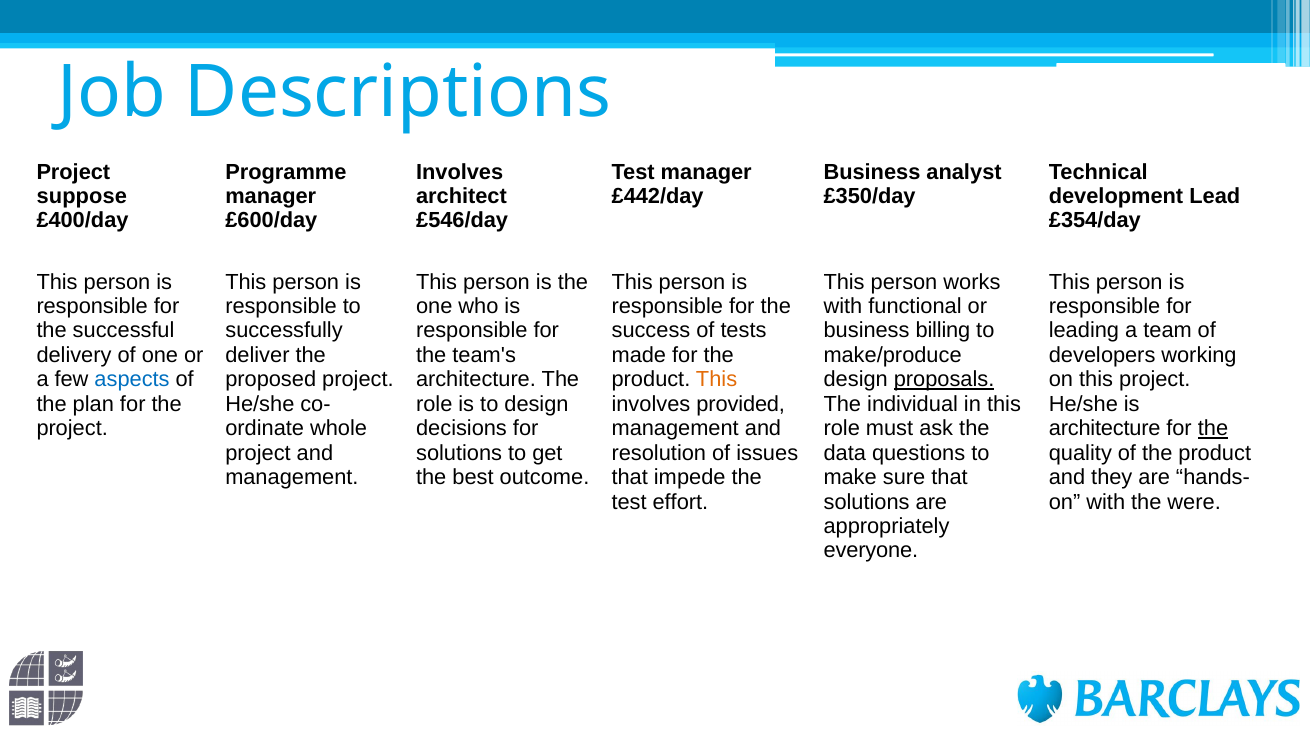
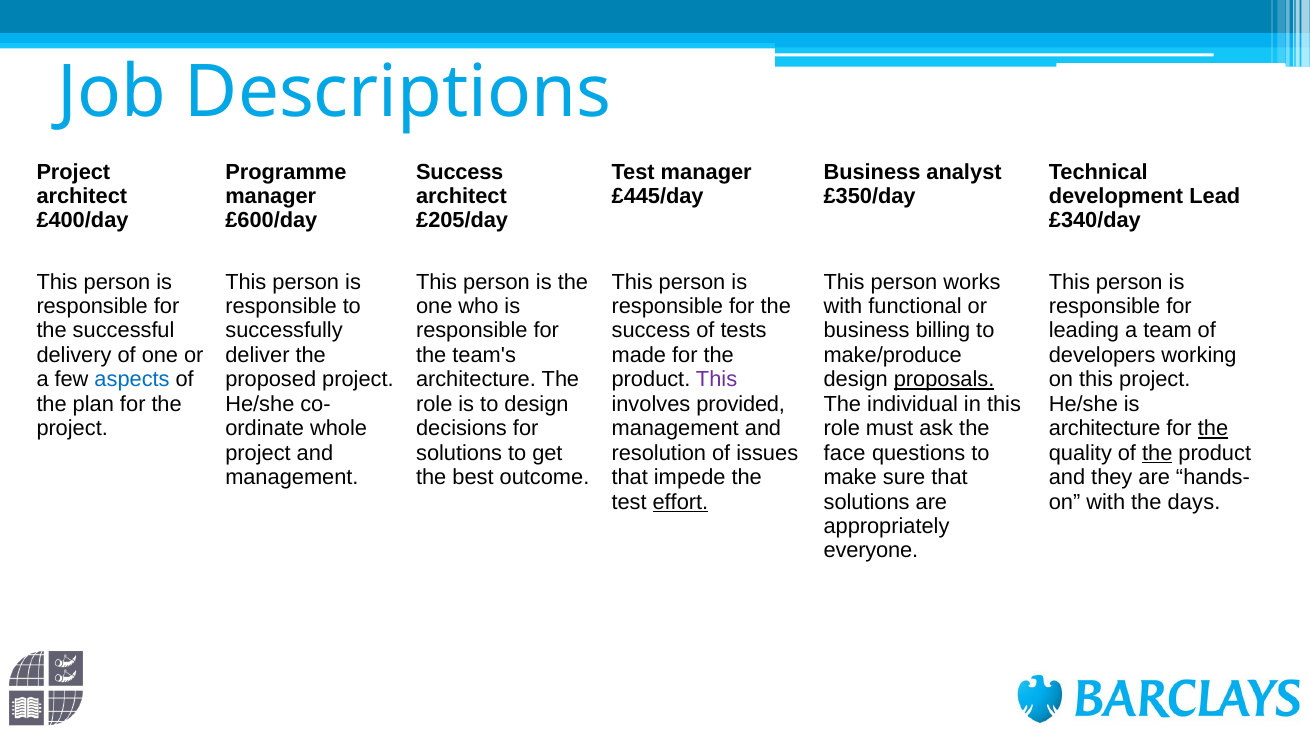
Involves at (460, 172): Involves -> Success
suppose at (82, 196): suppose -> architect
£442/day: £442/day -> £445/day
£546/day: £546/day -> £205/day
£354/day: £354/day -> £340/day
This at (717, 380) colour: orange -> purple
data: data -> face
the at (1157, 453) underline: none -> present
effort underline: none -> present
were: were -> days
